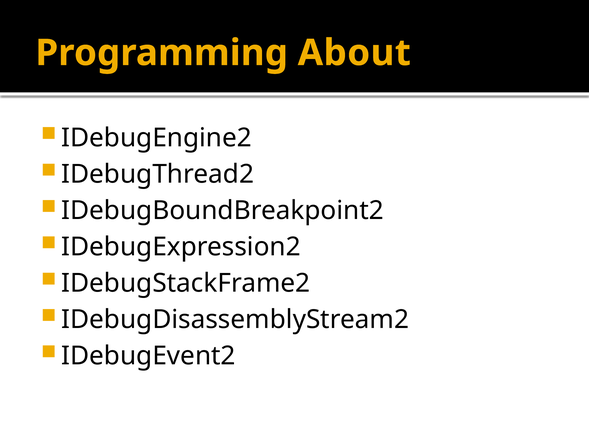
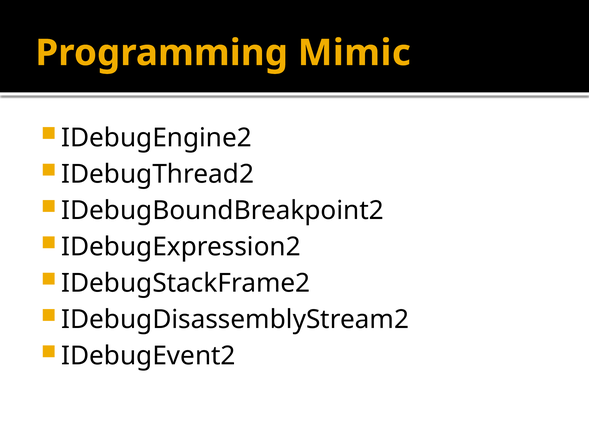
About: About -> Mimic
